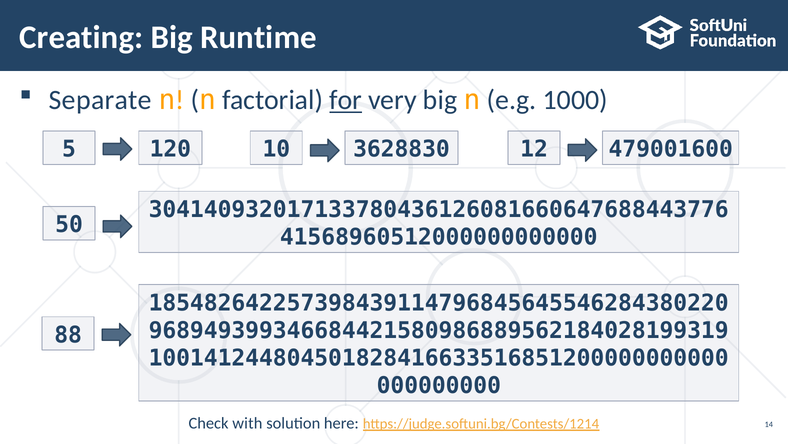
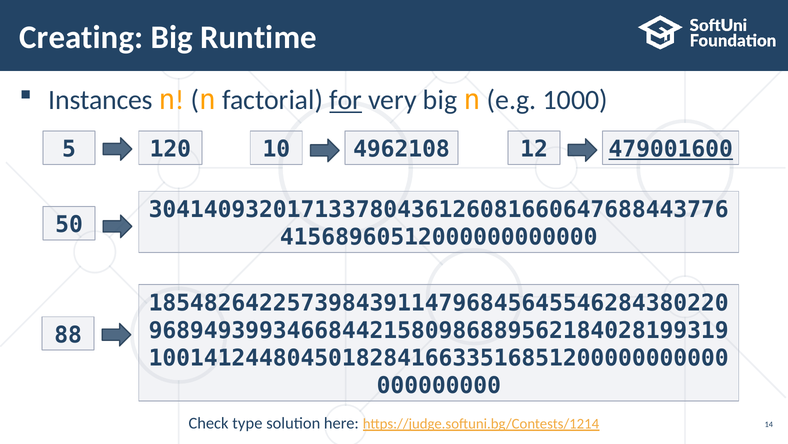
Separate: Separate -> Instances
3628830: 3628830 -> 4962108
479001600 underline: none -> present
with: with -> type
